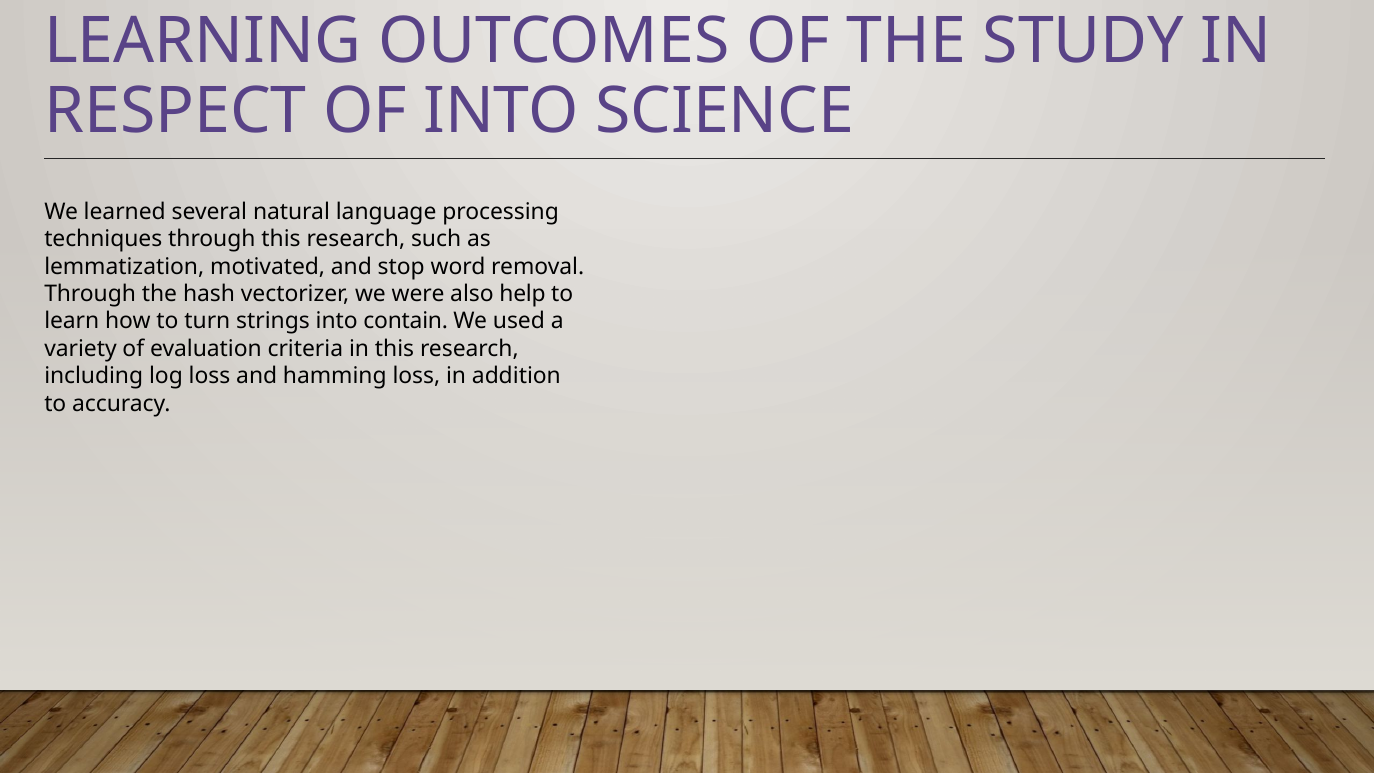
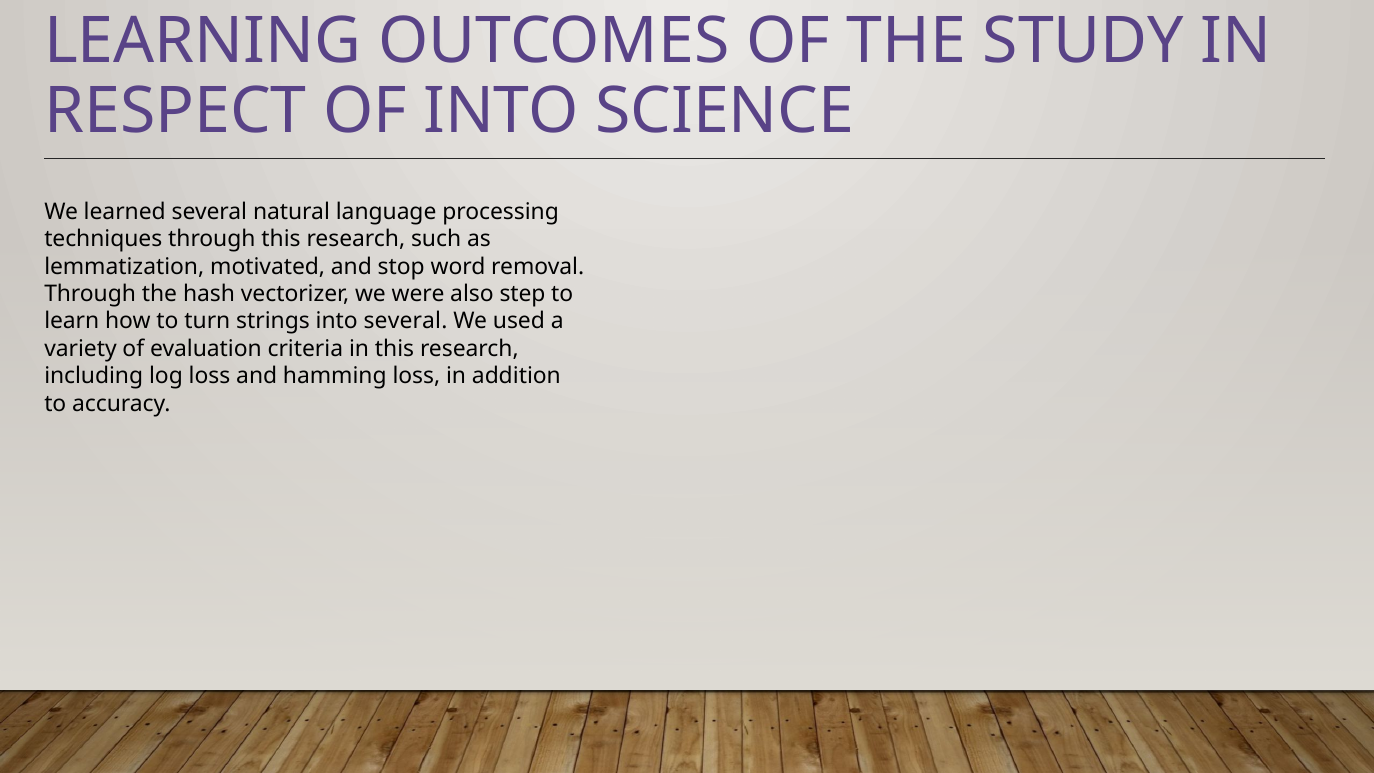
help: help -> step
into contain: contain -> several
